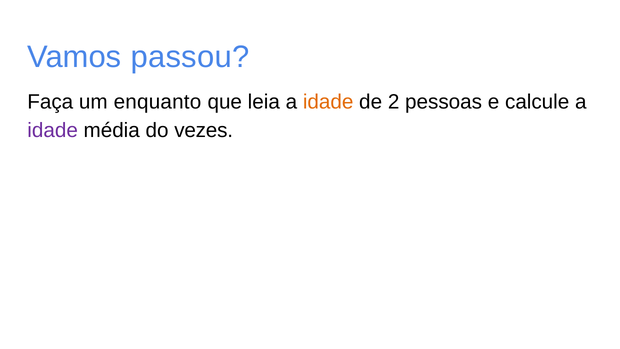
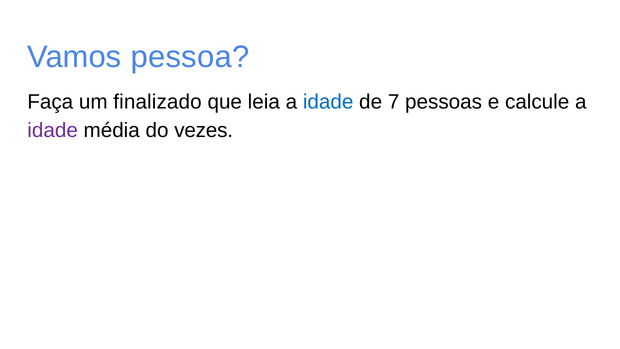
passou: passou -> pessoa
enquanto: enquanto -> finalizado
idade at (328, 102) colour: orange -> blue
2: 2 -> 7
